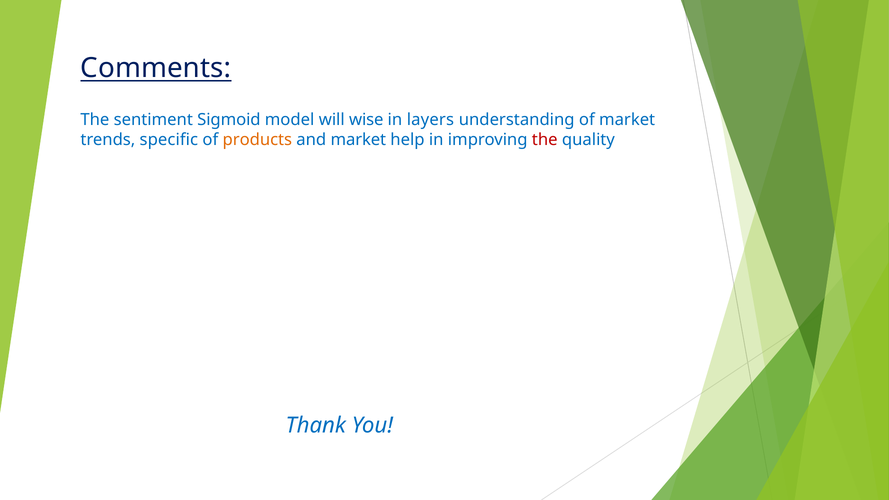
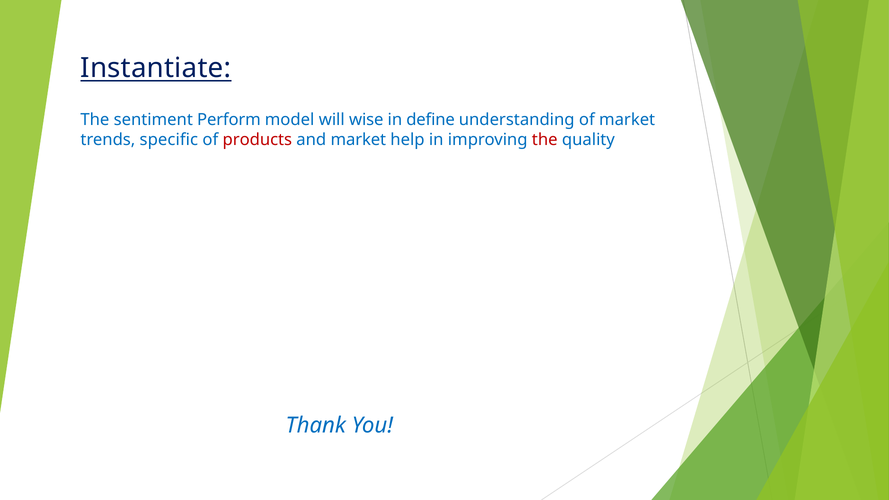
Comments: Comments -> Instantiate
Sigmoid: Sigmoid -> Perform
layers: layers -> define
products colour: orange -> red
